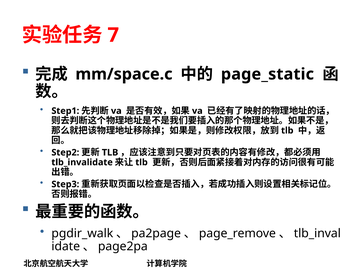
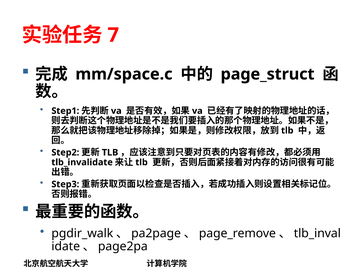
page_static: page_static -> page_struct
